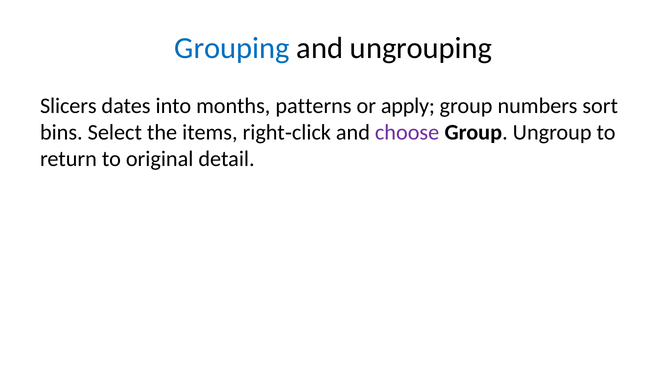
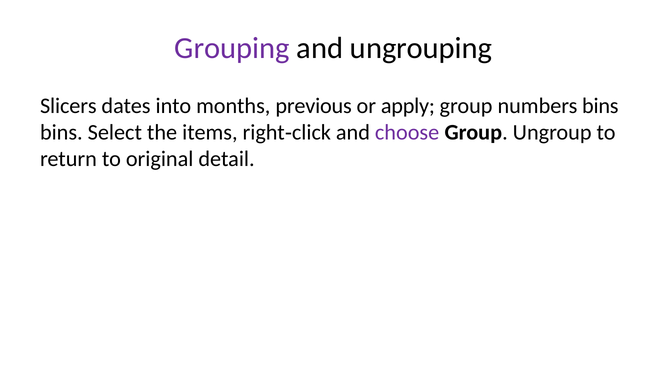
Grouping colour: blue -> purple
patterns: patterns -> previous
numbers sort: sort -> bins
